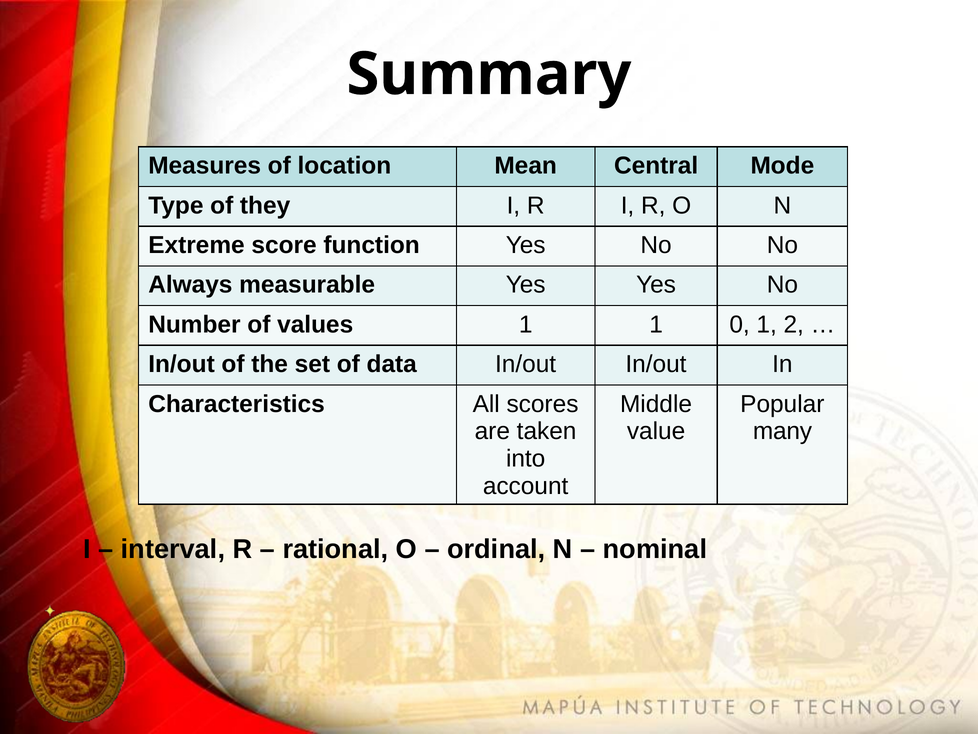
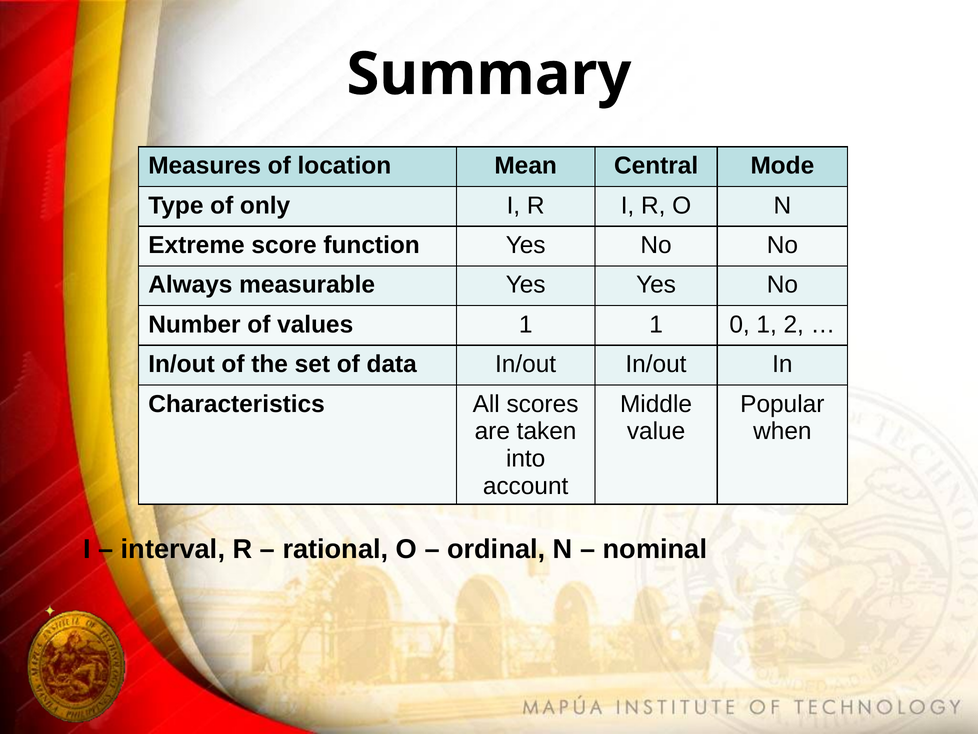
they: they -> only
many: many -> when
